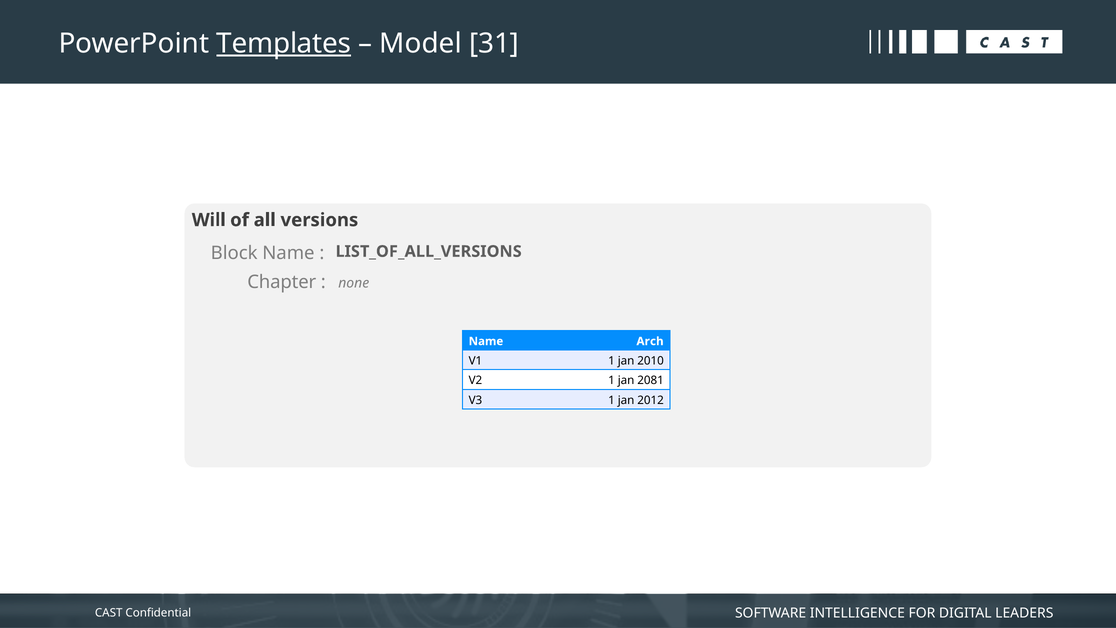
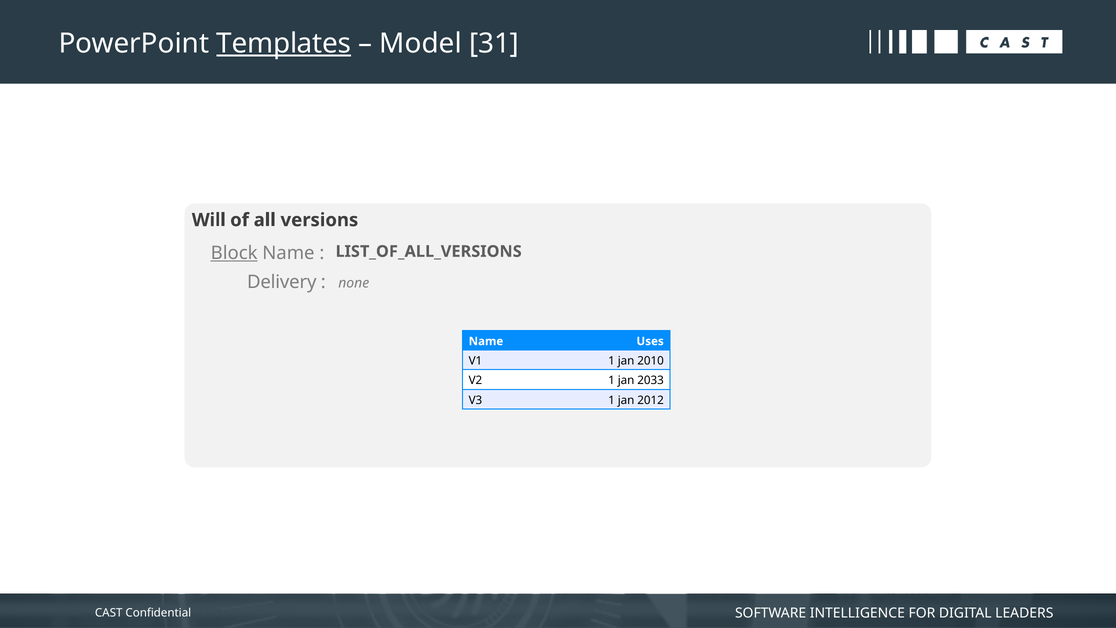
Block underline: none -> present
Chapter: Chapter -> Delivery
Arch: Arch -> Uses
2081: 2081 -> 2033
